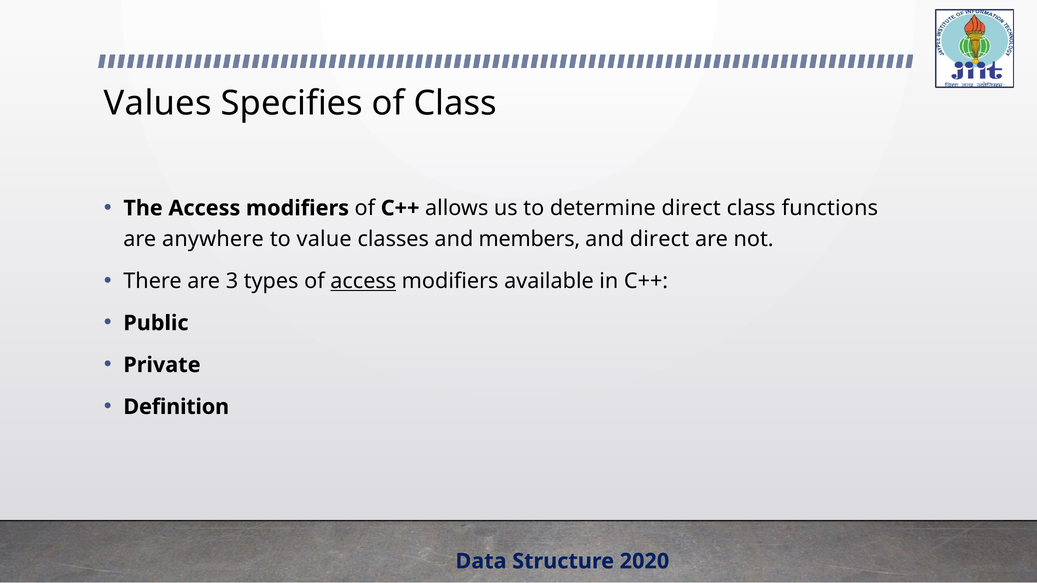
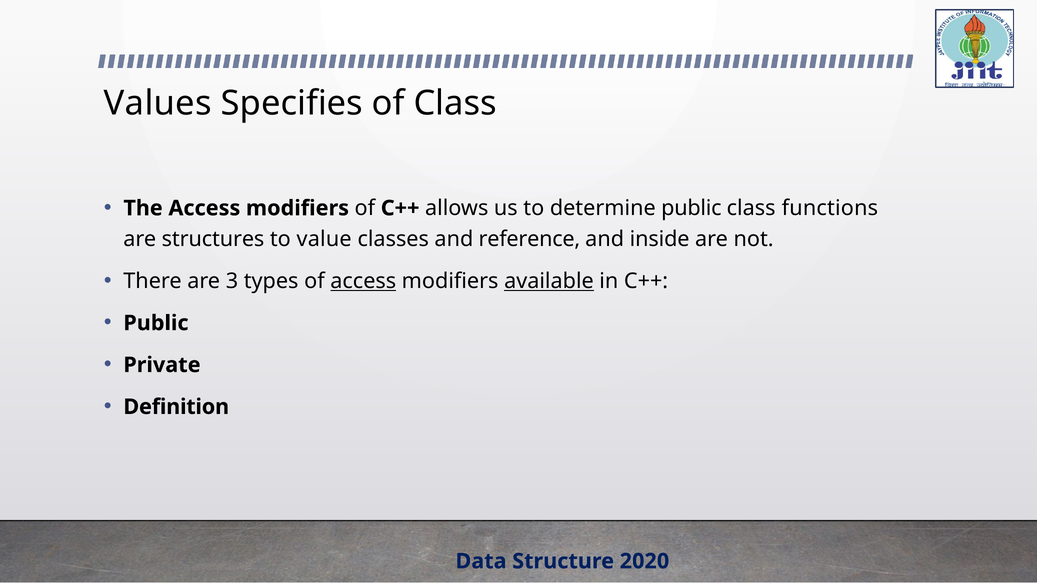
determine direct: direct -> public
anywhere: anywhere -> structures
members: members -> reference
and direct: direct -> inside
available underline: none -> present
